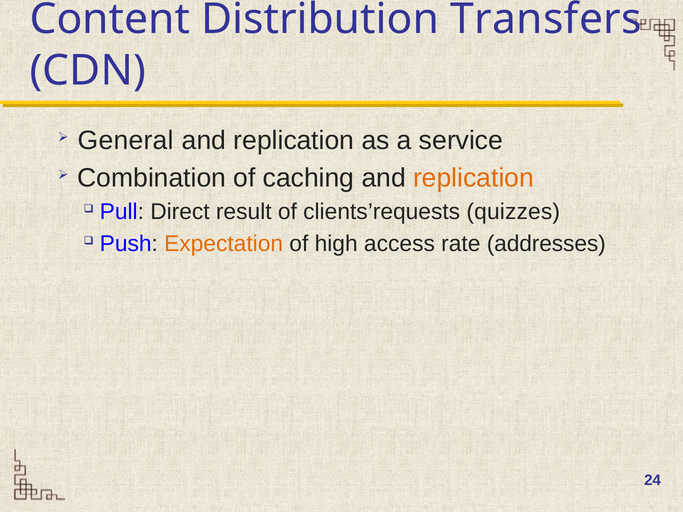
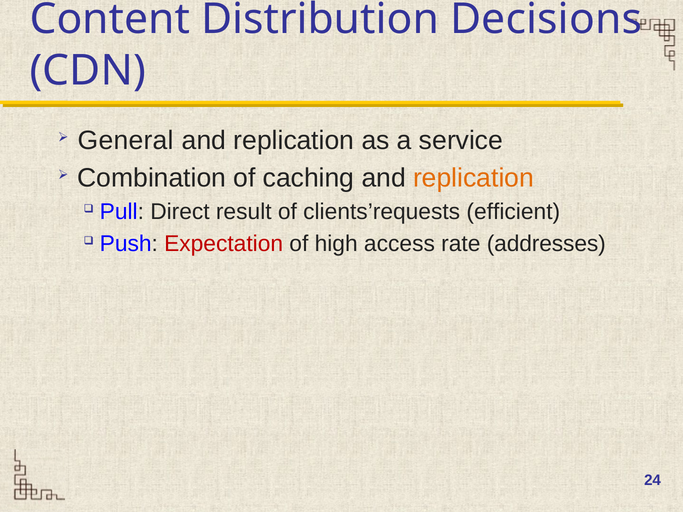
Transfers: Transfers -> Decisions
quizzes: quizzes -> efficient
Expectation colour: orange -> red
